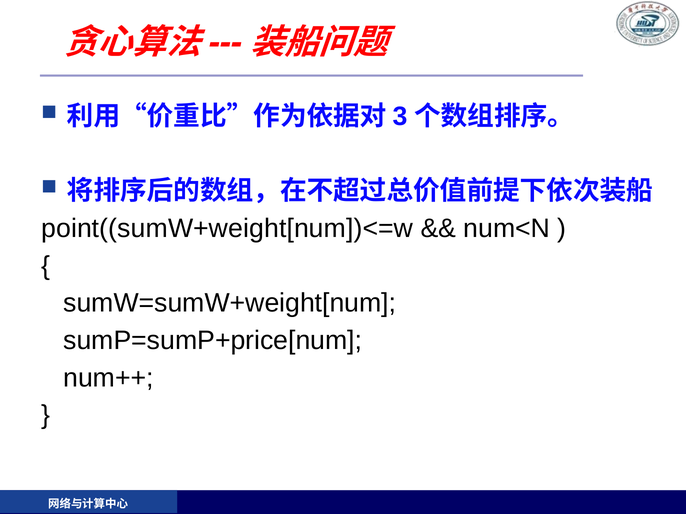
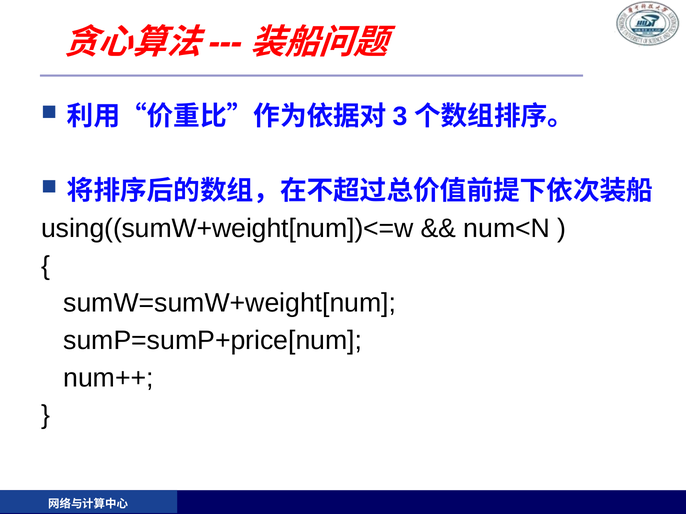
point((sumW+weight[num])<=w: point((sumW+weight[num])<=w -> using((sumW+weight[num])<=w
